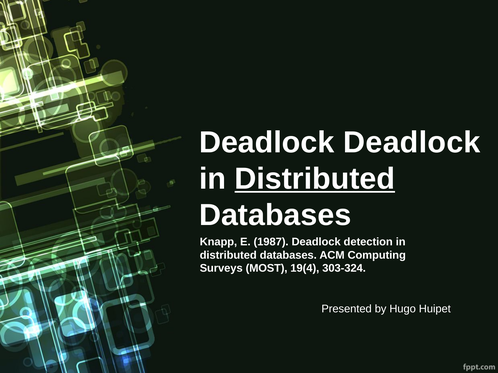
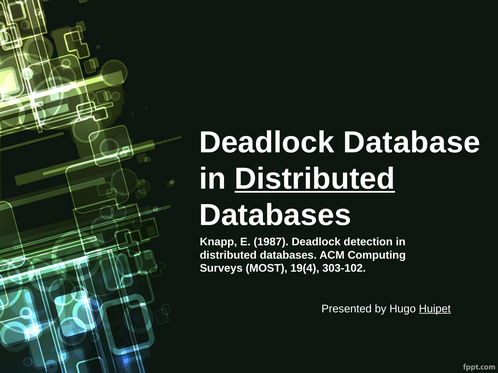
Deadlock Deadlock: Deadlock -> Database
303-324: 303-324 -> 303-102
Huipet underline: none -> present
